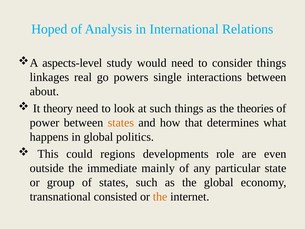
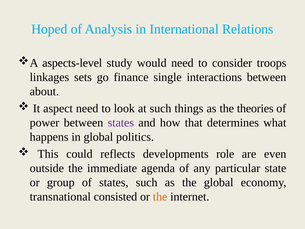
consider things: things -> troops
real: real -> sets
powers: powers -> finance
theory: theory -> aspect
states at (121, 123) colour: orange -> purple
regions: regions -> reflects
mainly: mainly -> agenda
